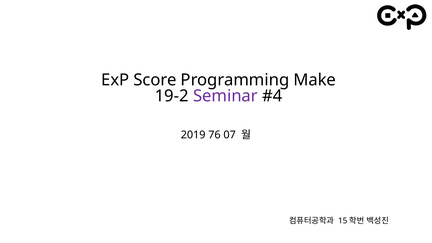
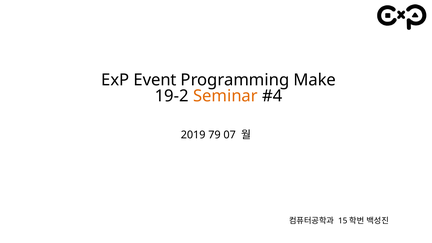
Score: Score -> Event
Seminar colour: purple -> orange
76: 76 -> 79
